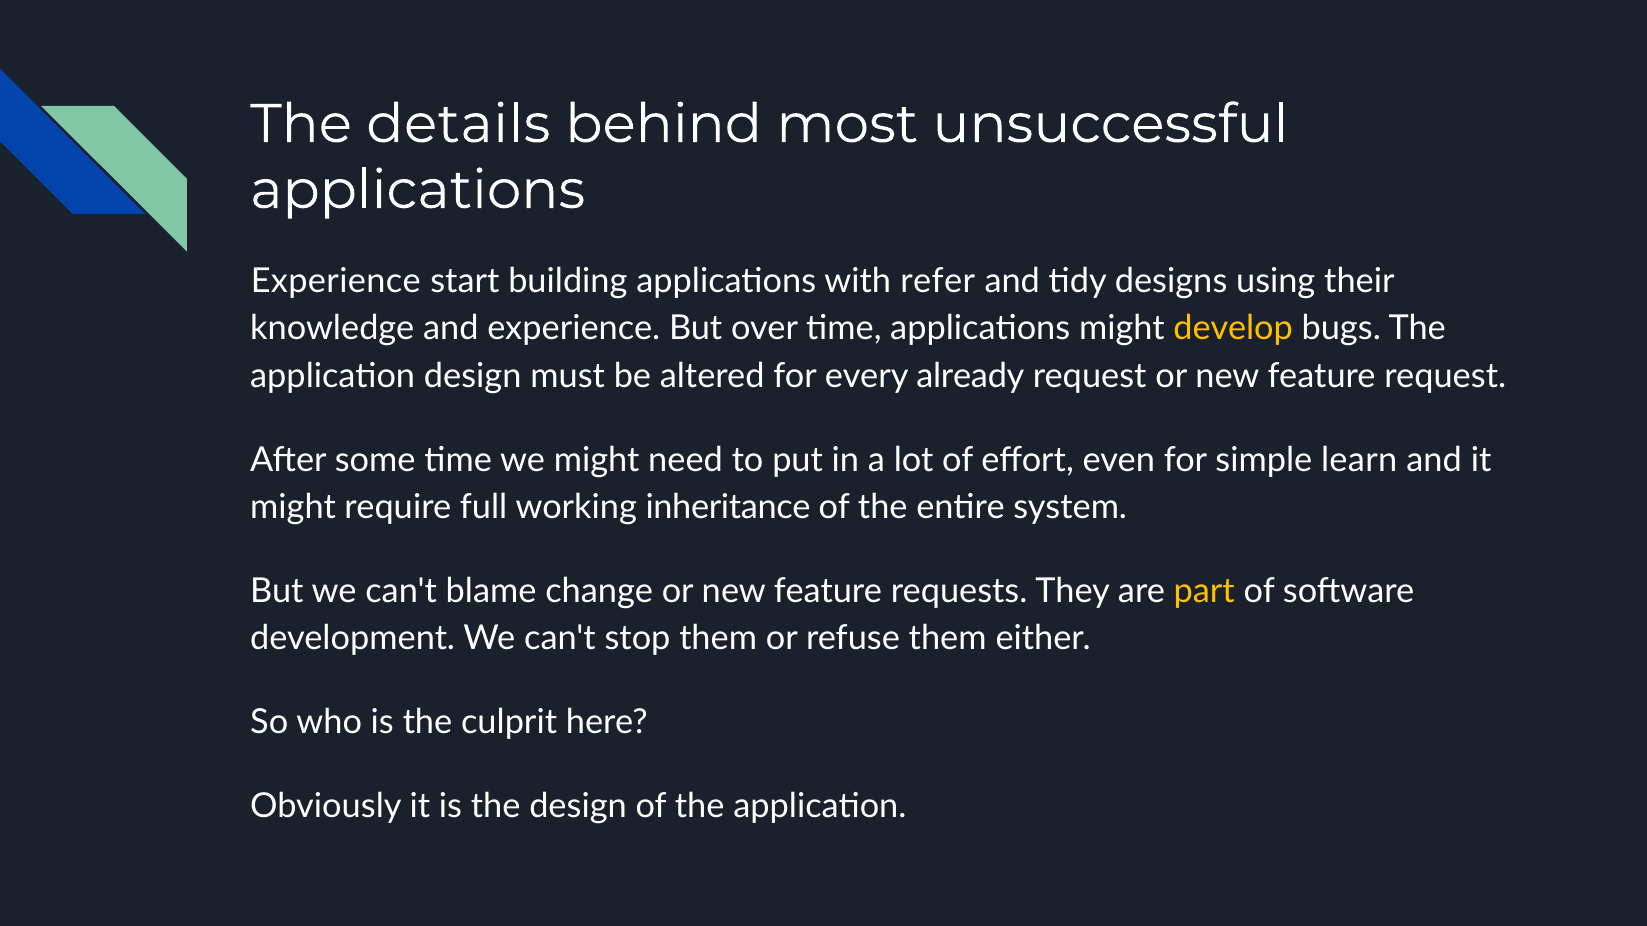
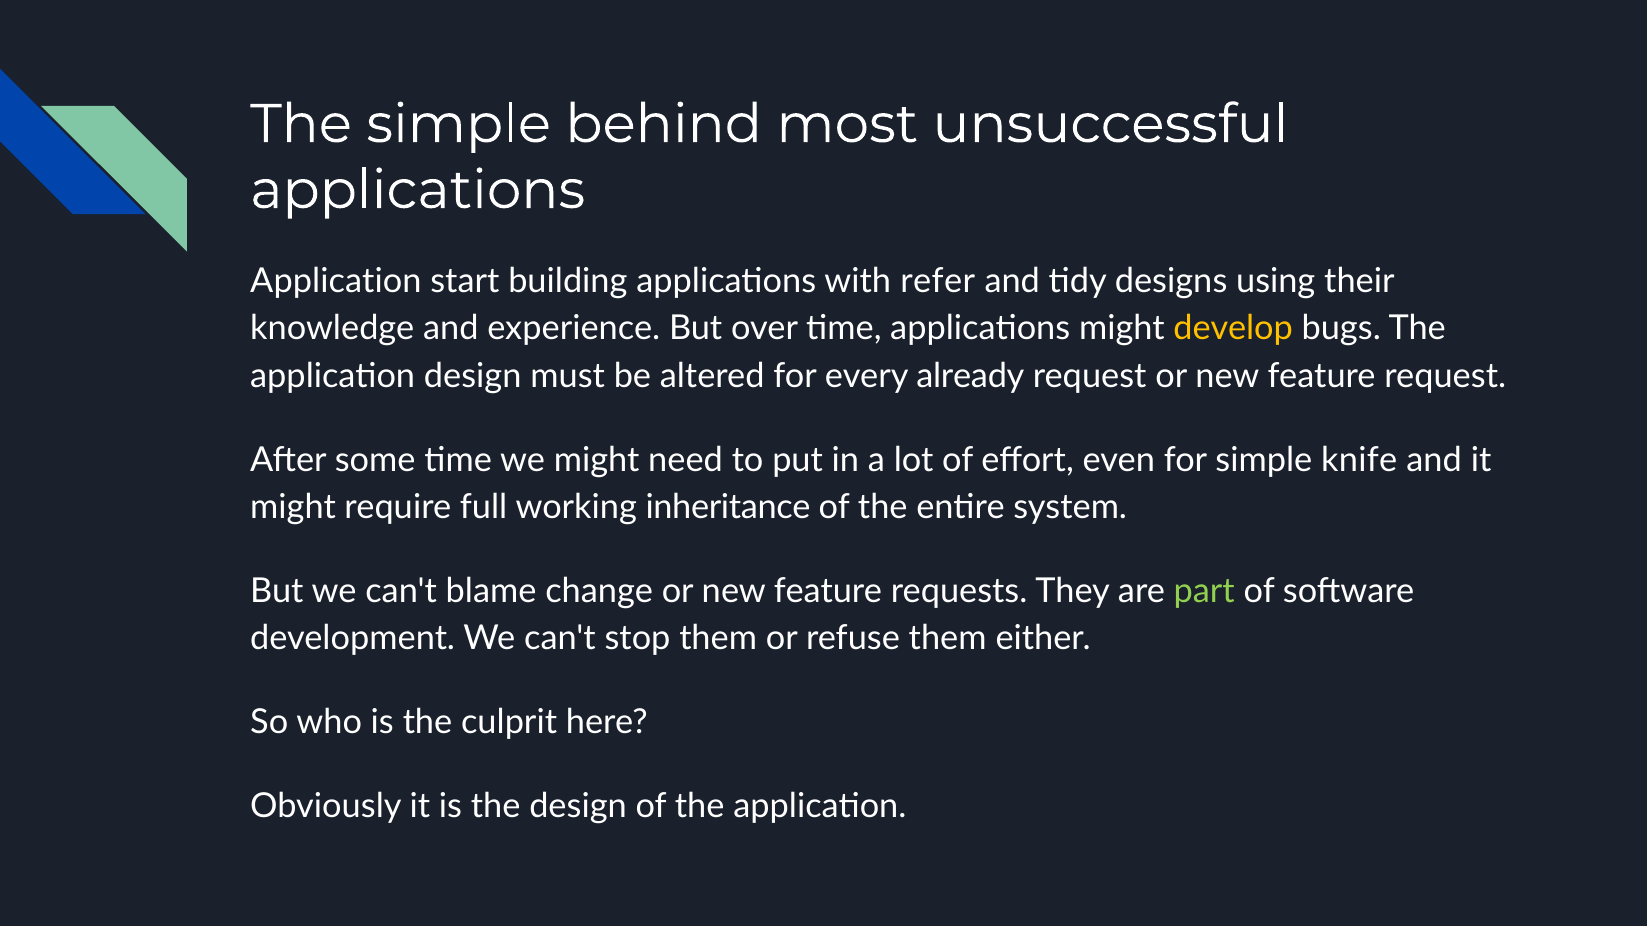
The details: details -> simple
Experience at (336, 281): Experience -> Application
learn: learn -> knife
part colour: yellow -> light green
